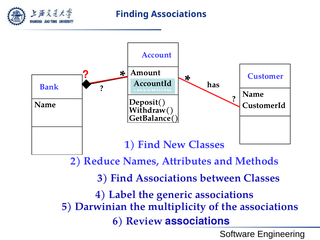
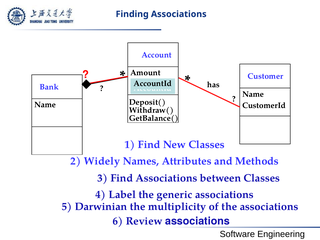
Reduce: Reduce -> Widely
